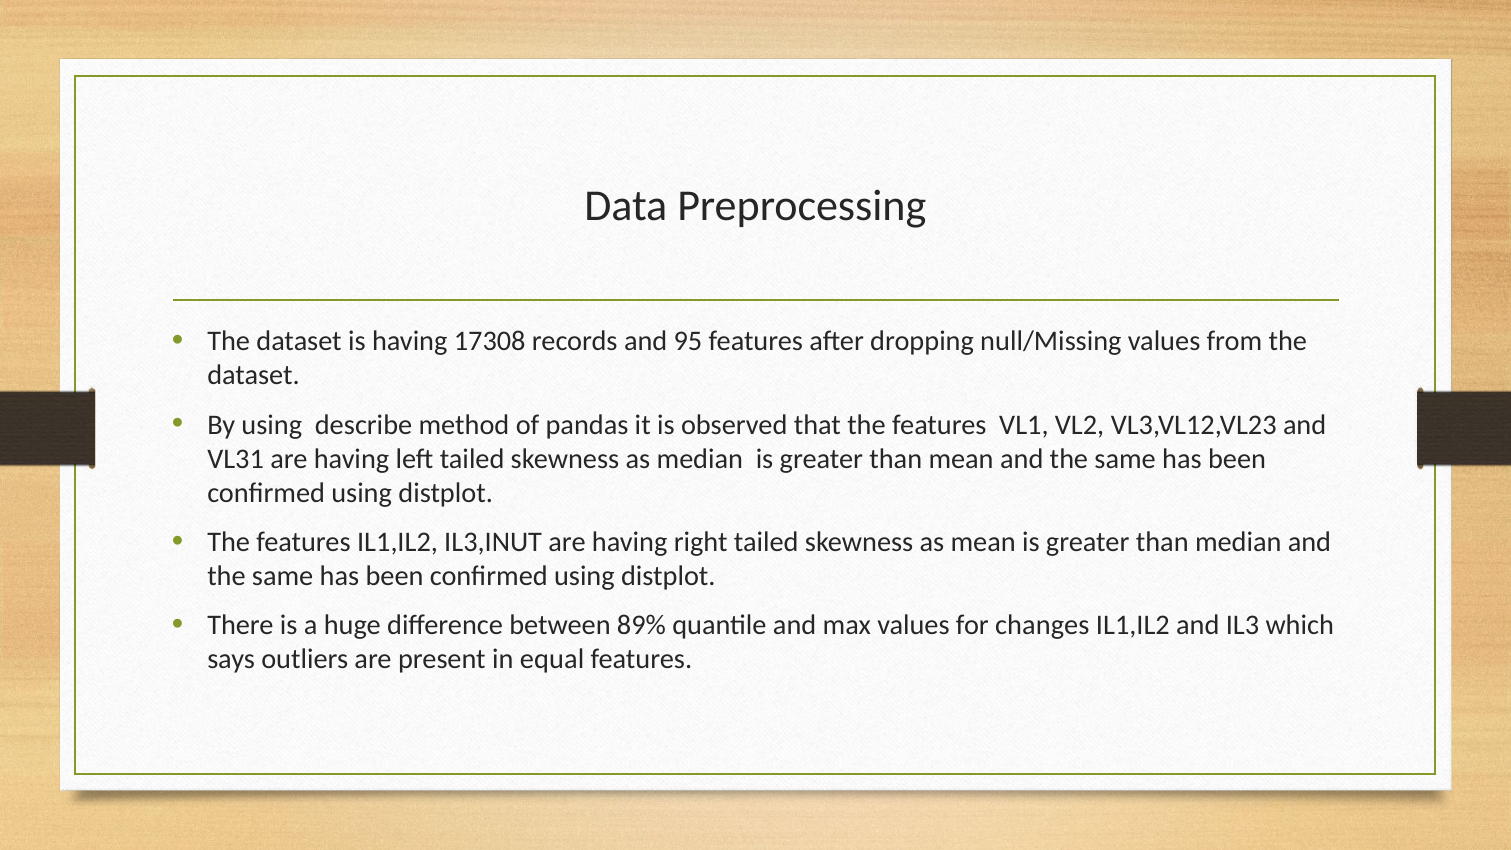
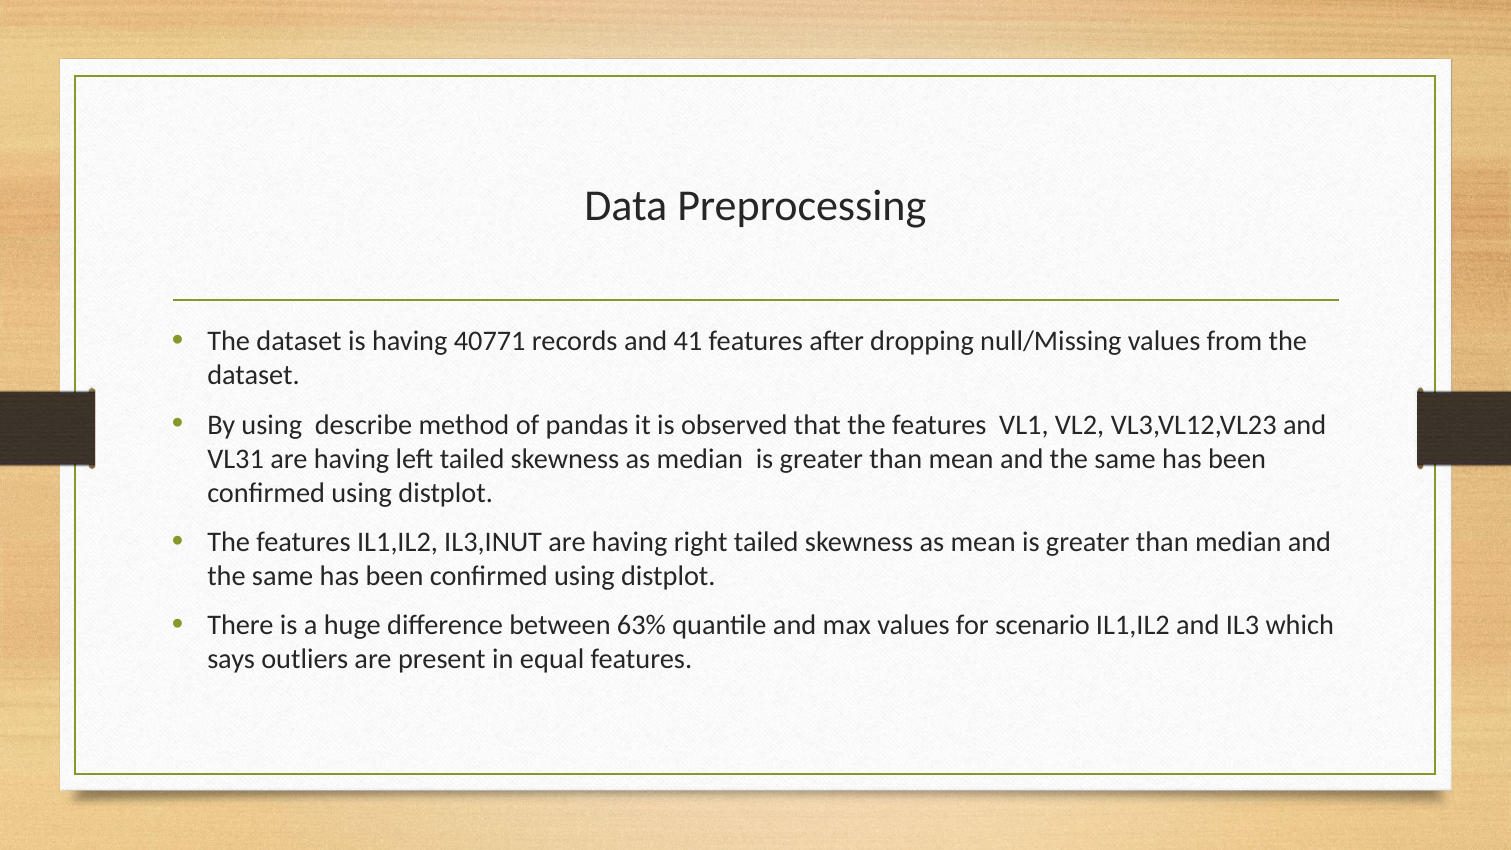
17308: 17308 -> 40771
95: 95 -> 41
89%: 89% -> 63%
changes: changes -> scenario
